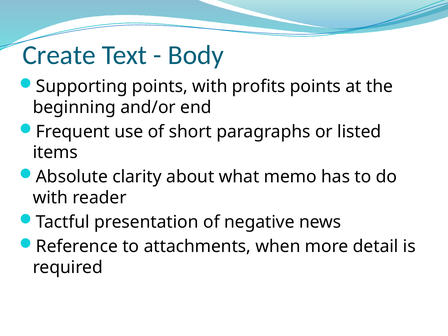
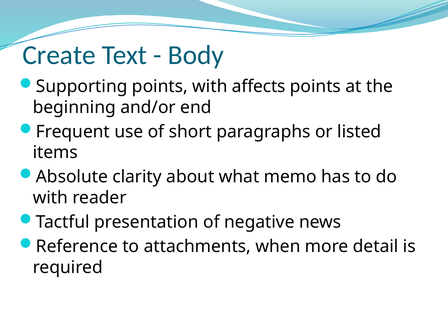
profits: profits -> affects
